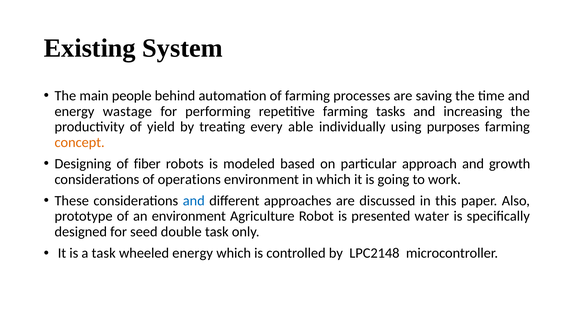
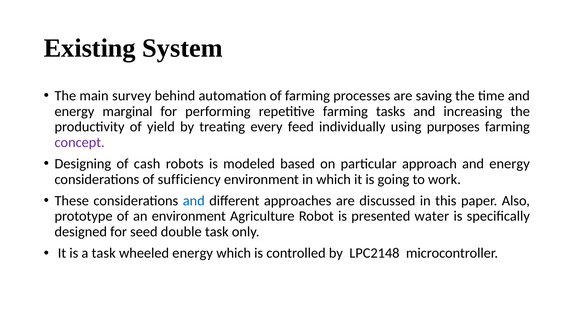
people: people -> survey
wastage: wastage -> marginal
able: able -> feed
concept colour: orange -> purple
fiber: fiber -> cash
approach and growth: growth -> energy
operations: operations -> sufficiency
